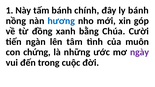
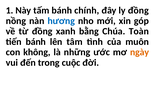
ly bánh: bánh -> đồng
Cười: Cười -> Toàn
tiến ngàn: ngàn -> bánh
chứng: chứng -> không
ngày colour: purple -> orange
